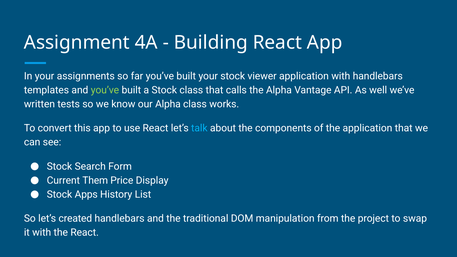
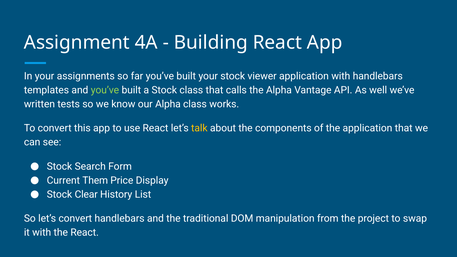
talk colour: light blue -> yellow
Apps: Apps -> Clear
let’s created: created -> convert
